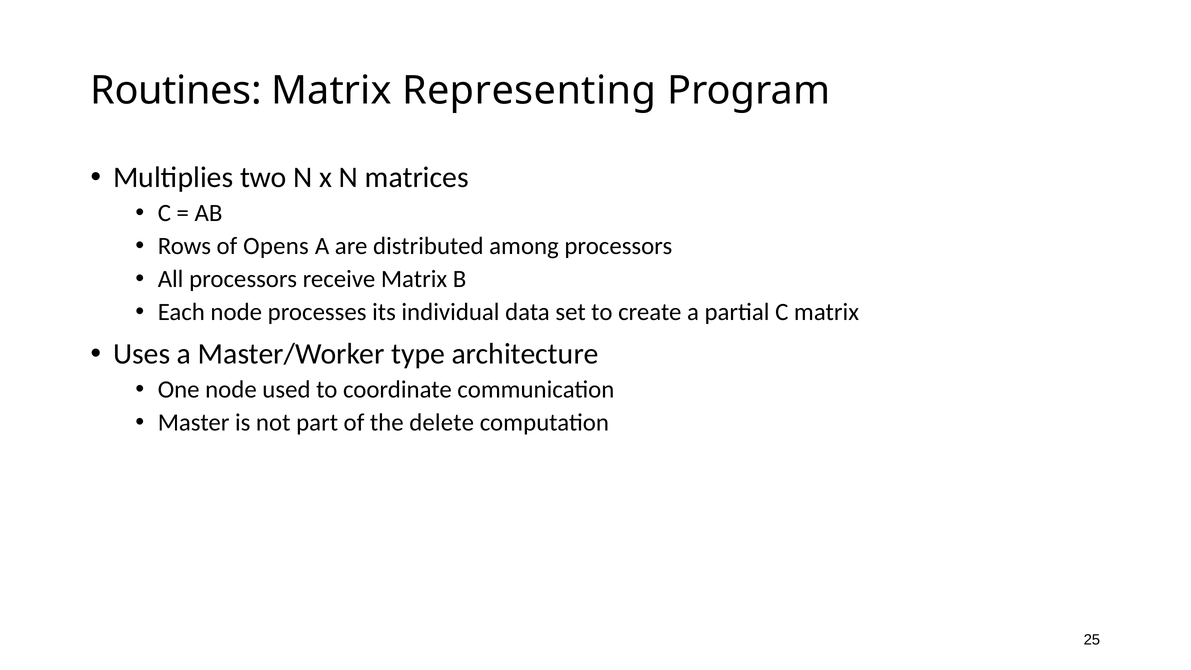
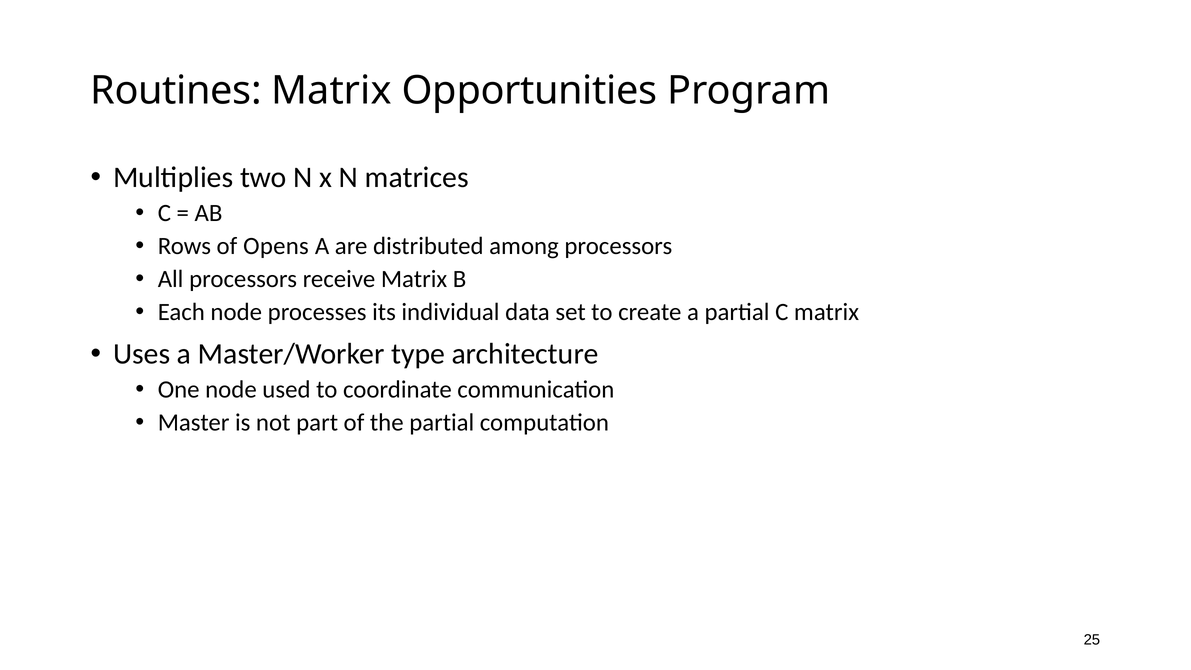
Representing: Representing -> Opportunities
the delete: delete -> partial
